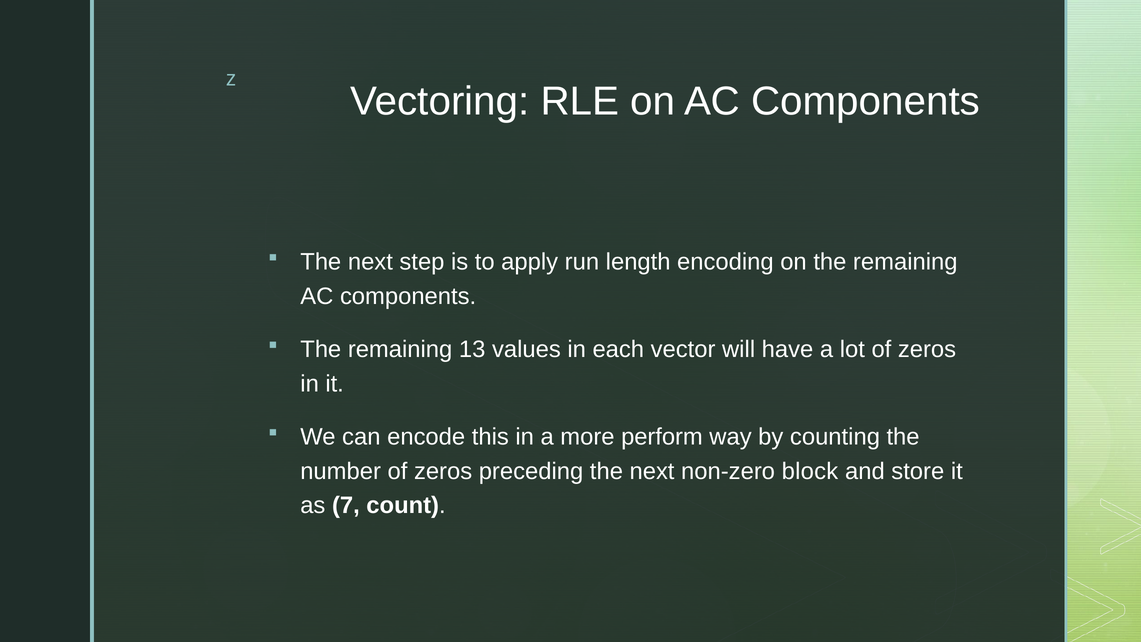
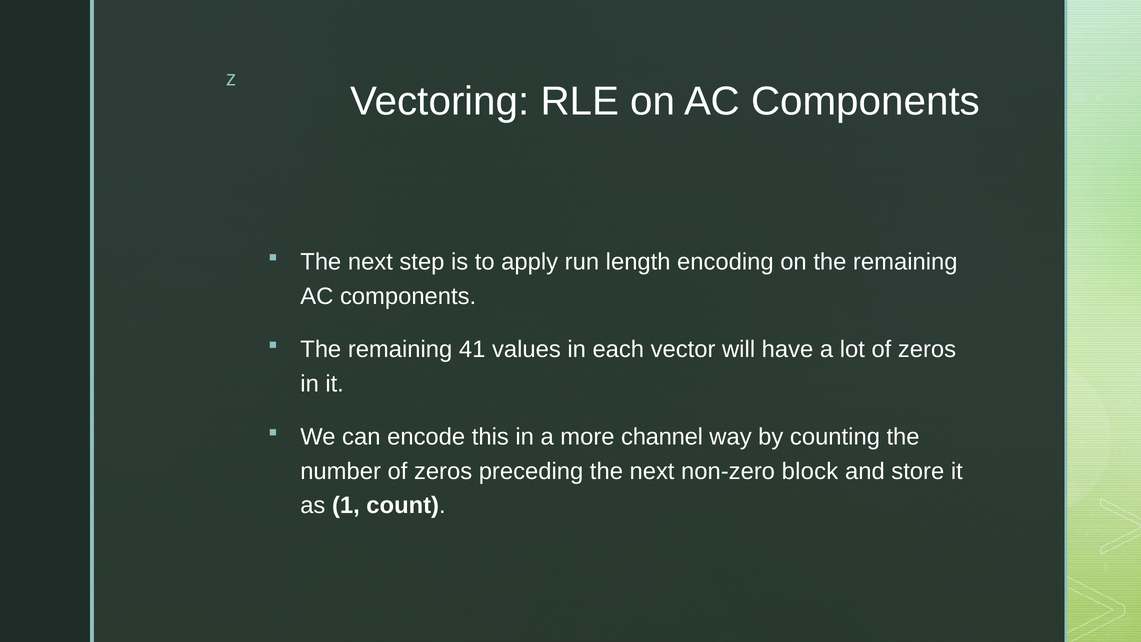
13: 13 -> 41
perform: perform -> channel
7: 7 -> 1
